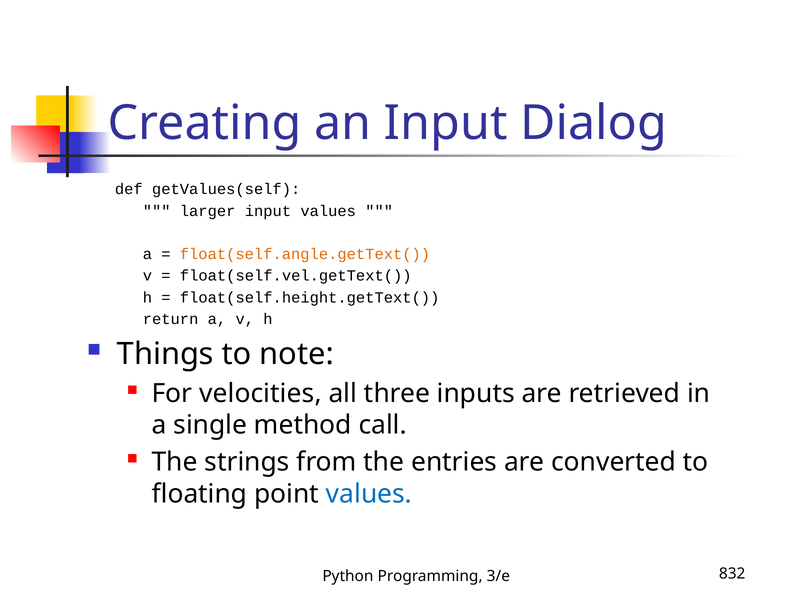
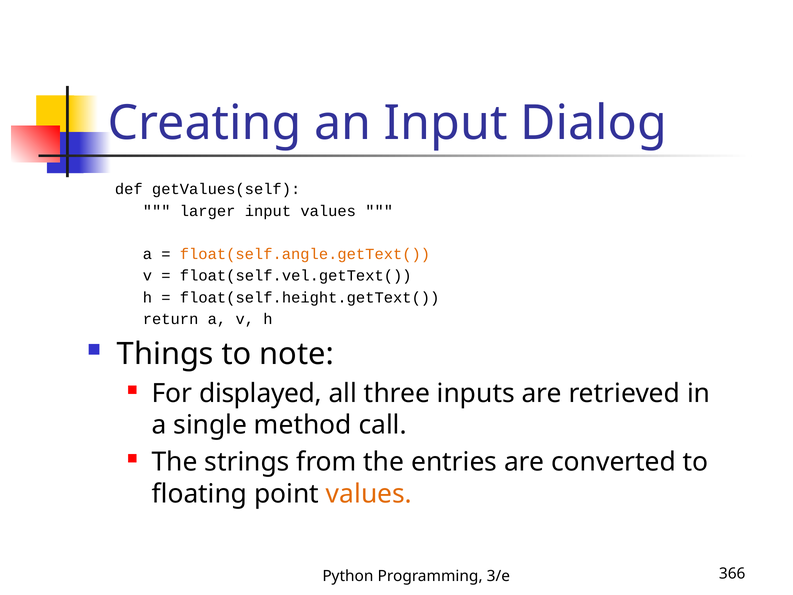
velocities: velocities -> displayed
values at (369, 494) colour: blue -> orange
832: 832 -> 366
